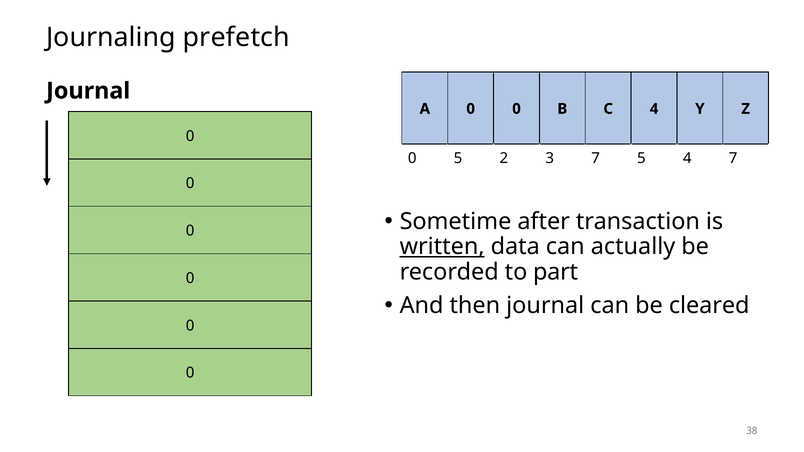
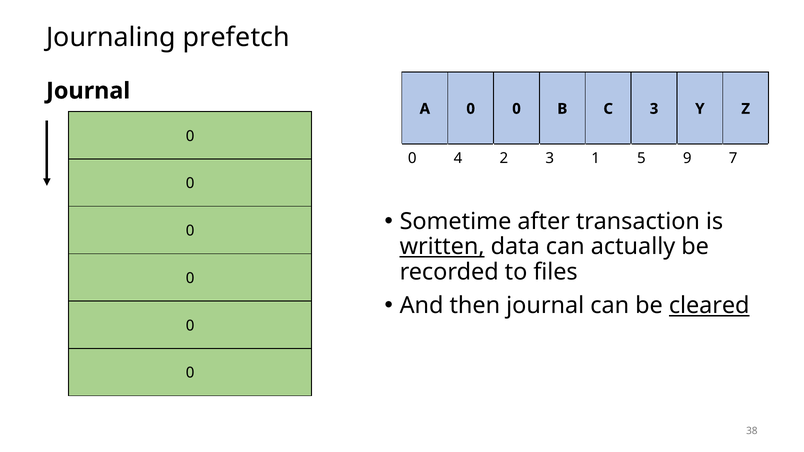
C 4: 4 -> 3
0 5: 5 -> 4
3 7: 7 -> 1
5 4: 4 -> 9
part: part -> files
cleared underline: none -> present
